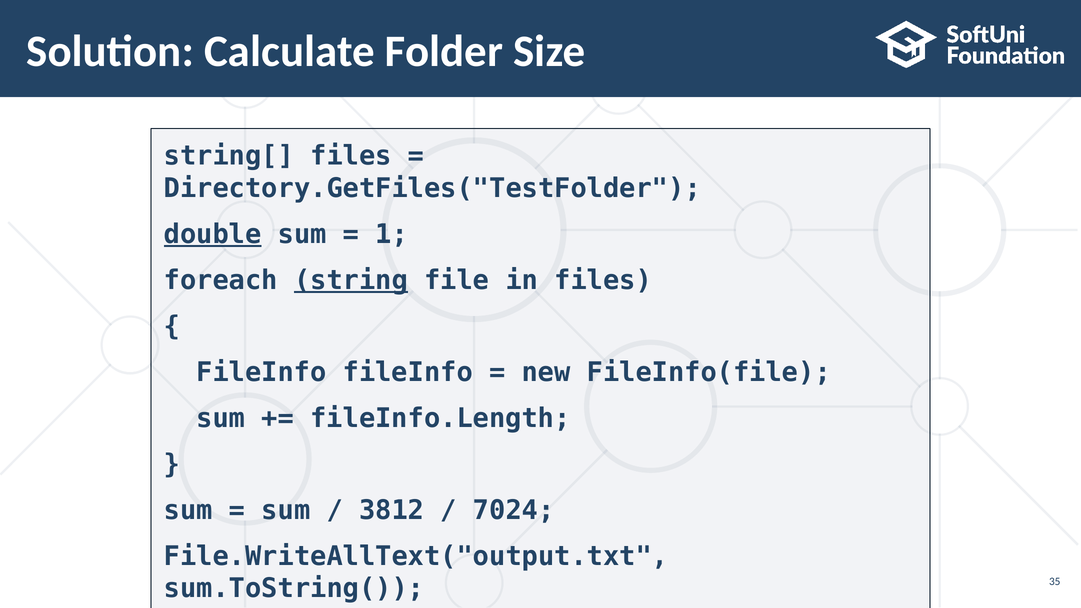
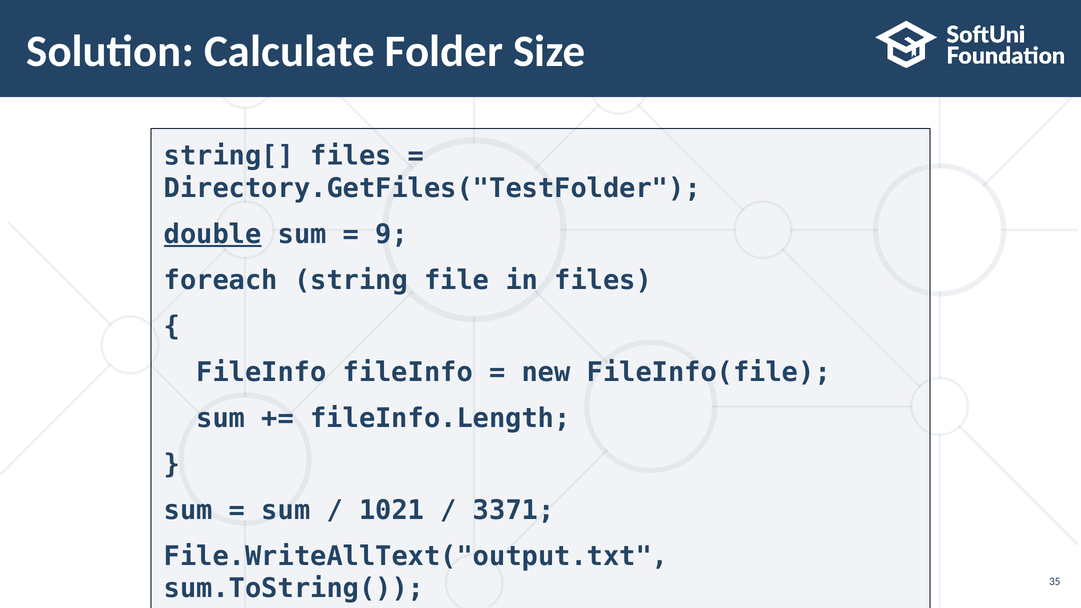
1: 1 -> 9
string underline: present -> none
3812: 3812 -> 1021
7024: 7024 -> 3371
